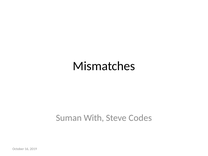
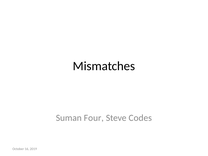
With: With -> Four
